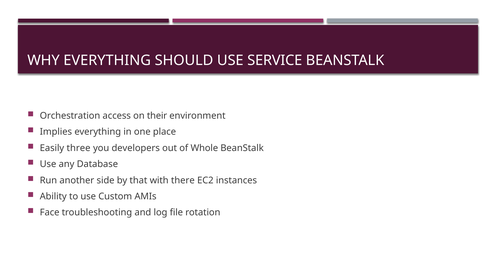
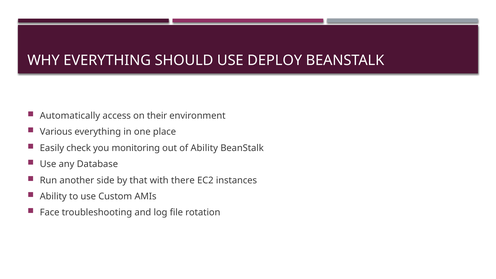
SERVICE: SERVICE -> DEPLOY
Orchestration: Orchestration -> Automatically
Implies: Implies -> Various
three: three -> check
developers: developers -> monitoring
of Whole: Whole -> Ability
